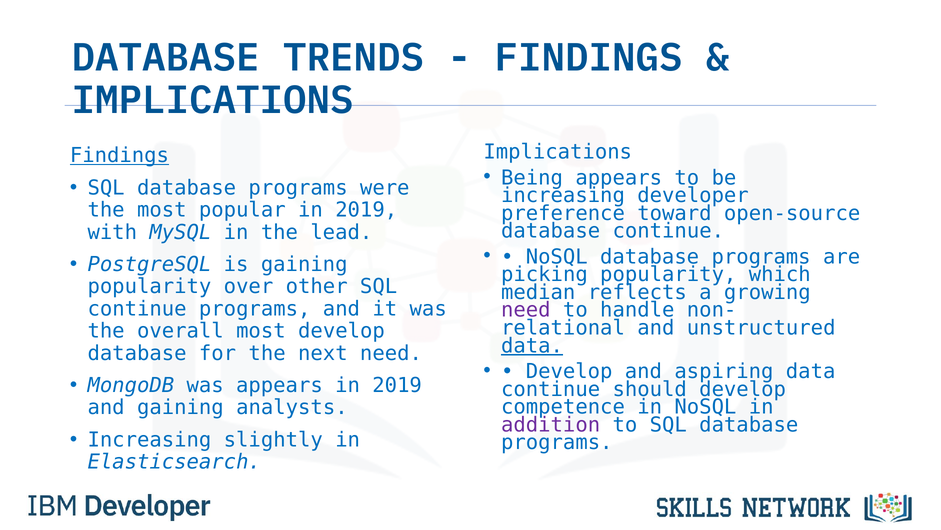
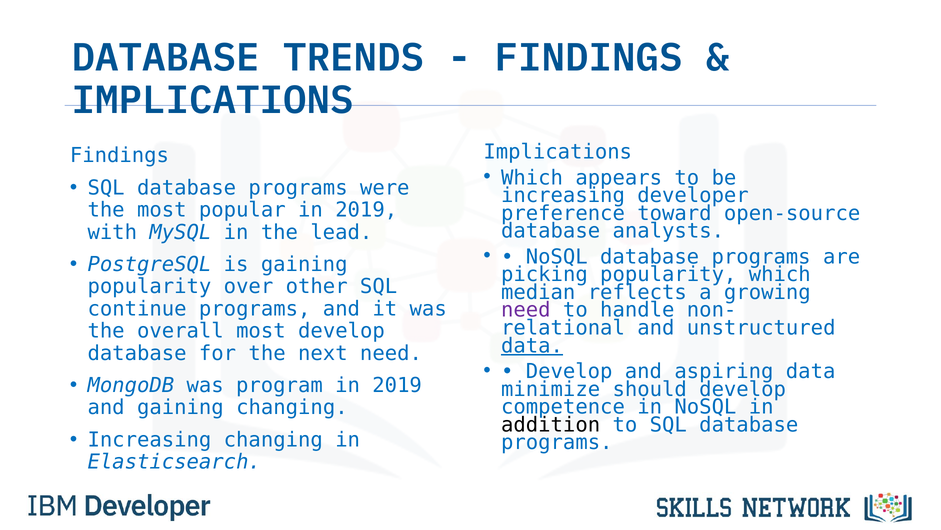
Findings at (119, 155) underline: present -> none
Being at (532, 177): Being -> Which
database continue: continue -> analysts
was appears: appears -> program
continue at (551, 389): continue -> minimize
gaining analysts: analysts -> changing
addition colour: purple -> black
Increasing slightly: slightly -> changing
